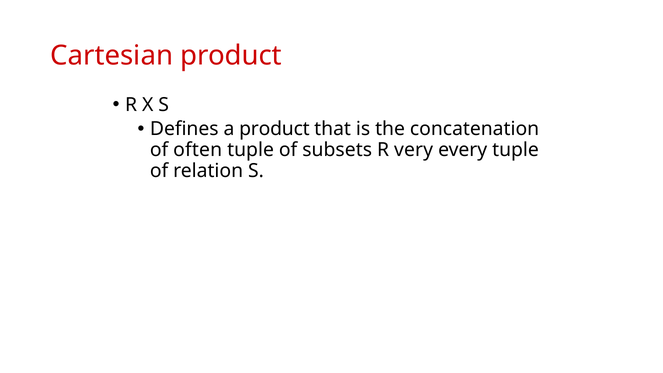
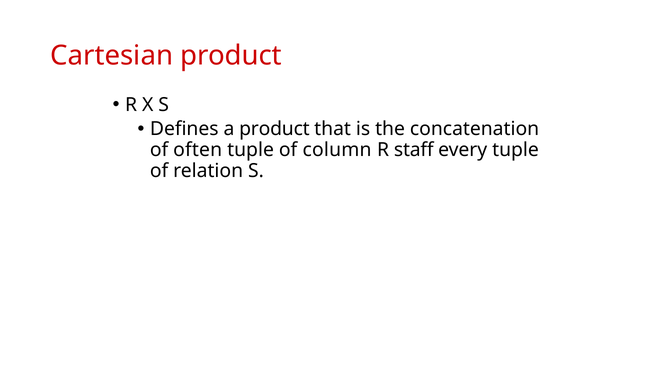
subsets: subsets -> column
very: very -> staff
